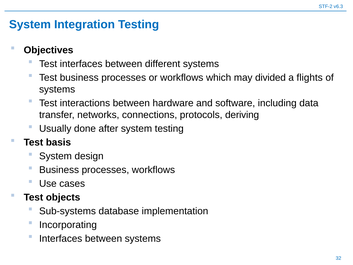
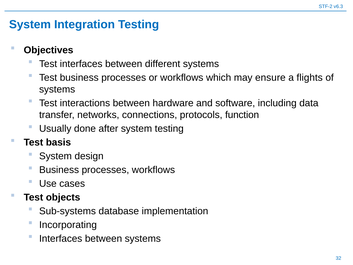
divided: divided -> ensure
deriving: deriving -> function
